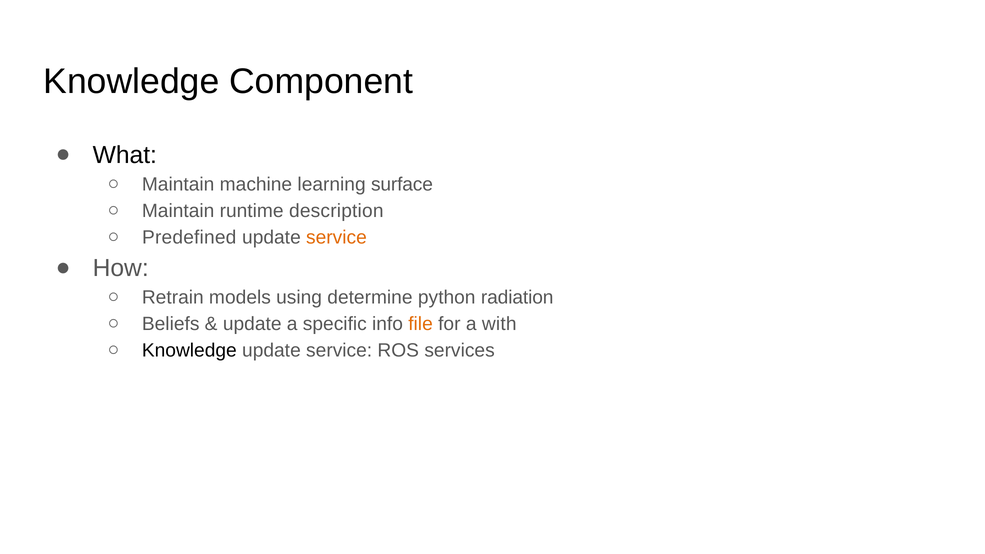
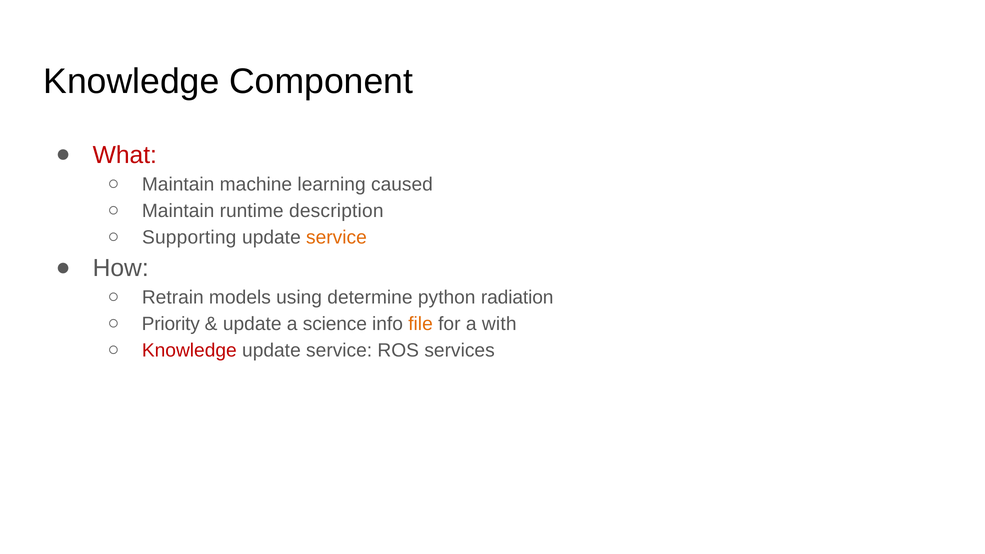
What colour: black -> red
surface: surface -> caused
Predefined: Predefined -> Supporting
Beliefs: Beliefs -> Priority
specific: specific -> science
Knowledge at (189, 351) colour: black -> red
